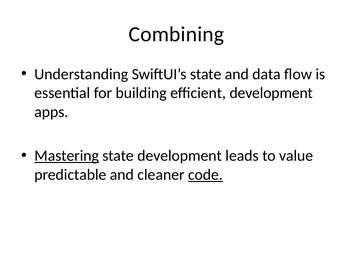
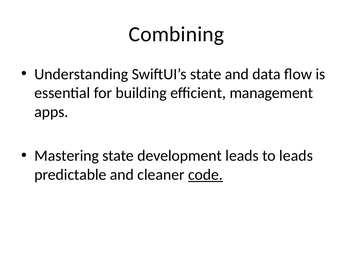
efficient development: development -> management
Mastering underline: present -> none
to value: value -> leads
